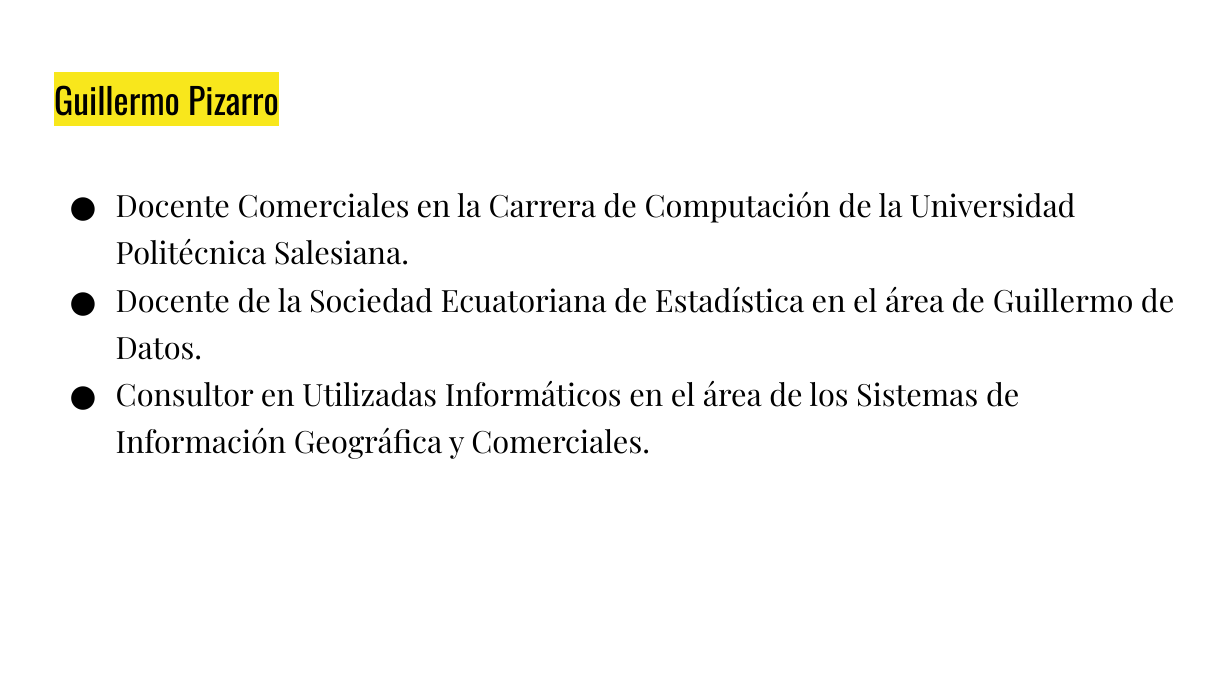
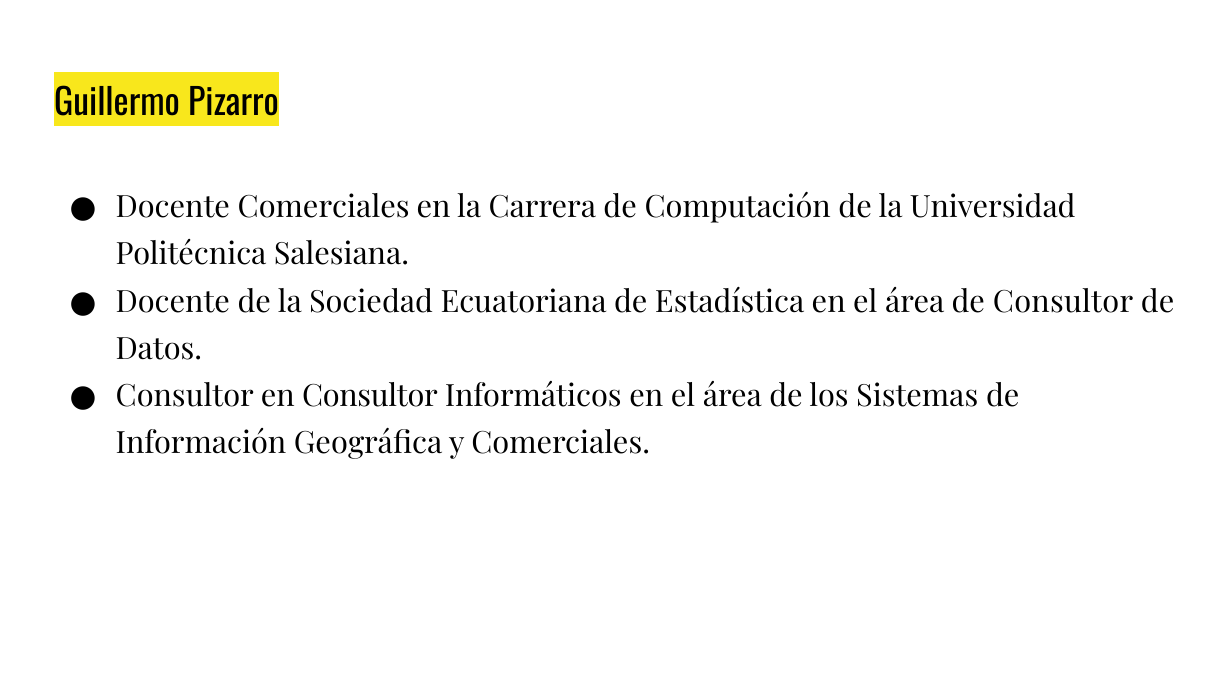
de Guillermo: Guillermo -> Consultor
en Utilizadas: Utilizadas -> Consultor
